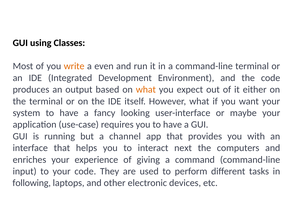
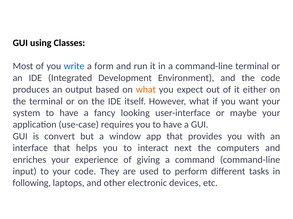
write colour: orange -> blue
even: even -> form
running: running -> convert
channel: channel -> window
